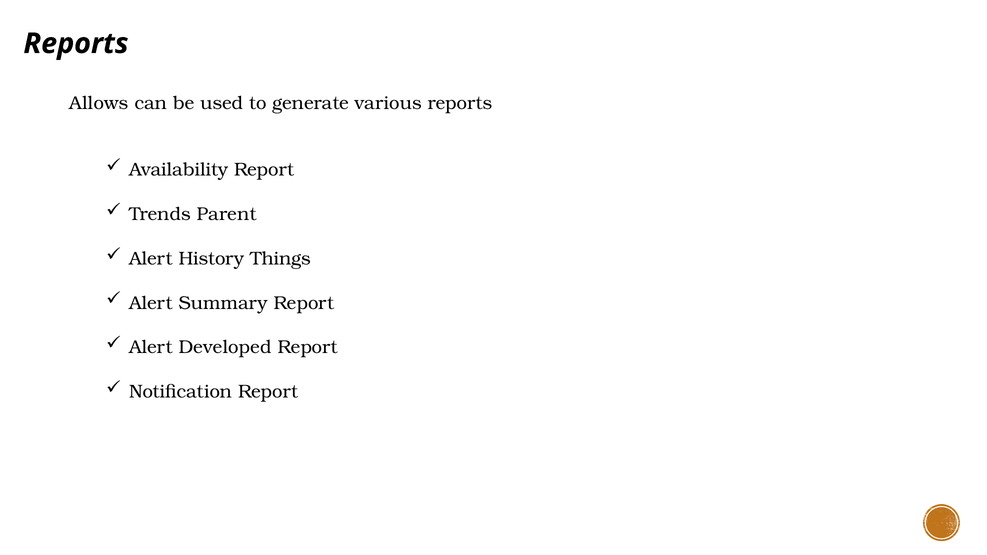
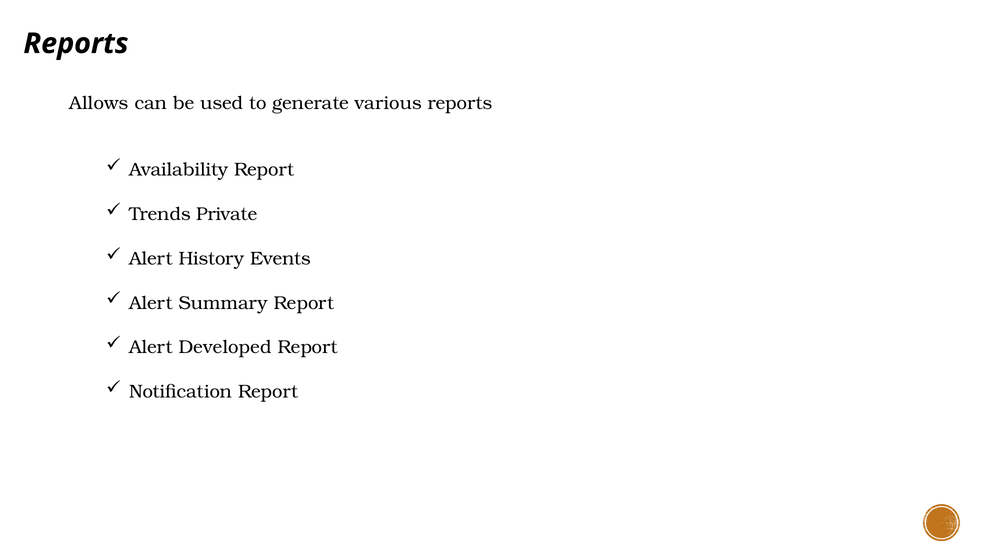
Parent: Parent -> Private
Things: Things -> Events
